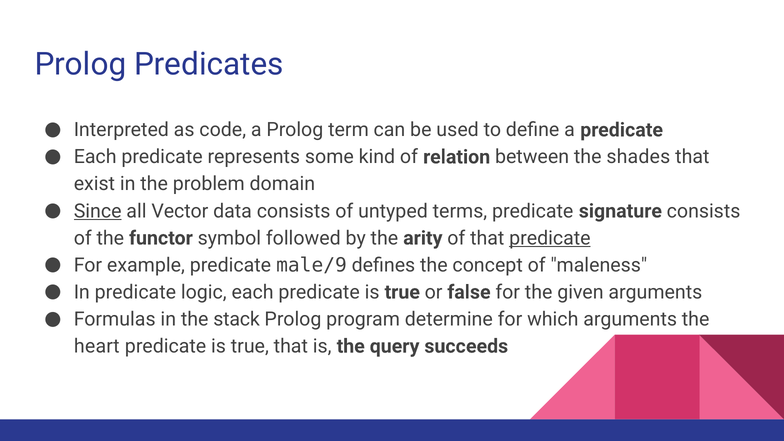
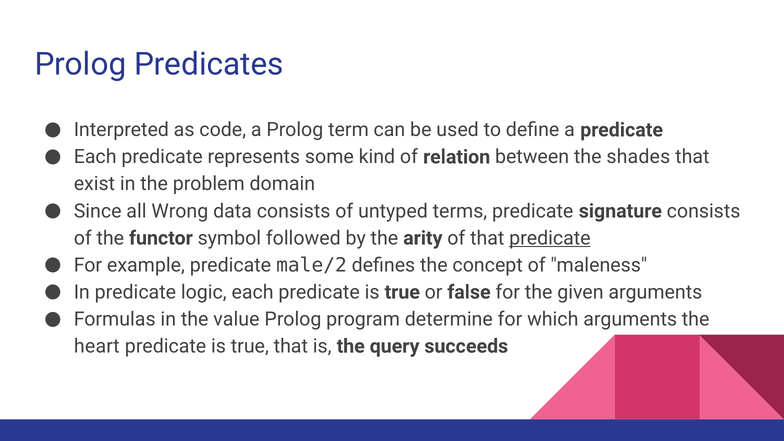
Since underline: present -> none
Vector: Vector -> Wrong
male/9: male/9 -> male/2
stack: stack -> value
